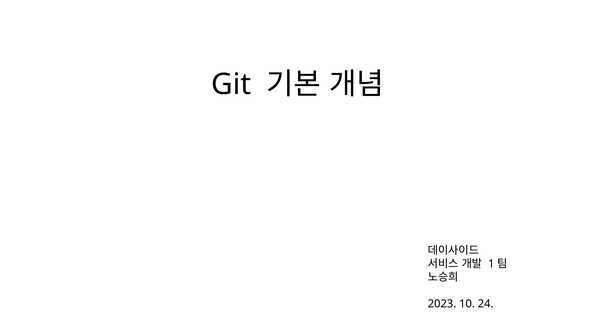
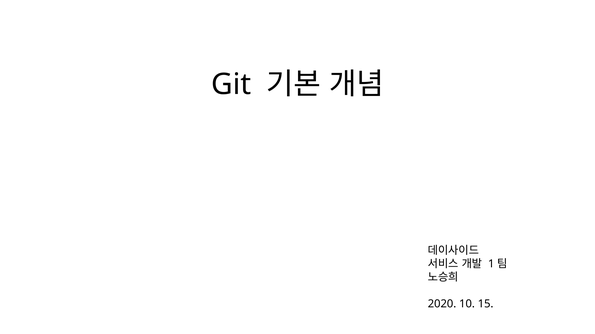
2023: 2023 -> 2020
24: 24 -> 15
